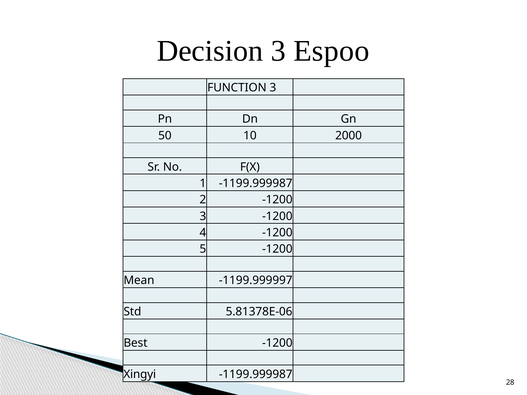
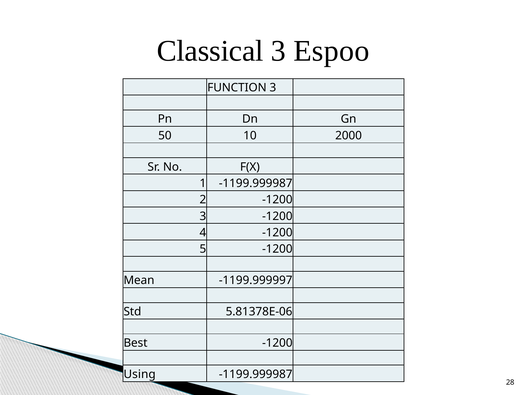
Decision: Decision -> Classical
Xingyi: Xingyi -> Using
